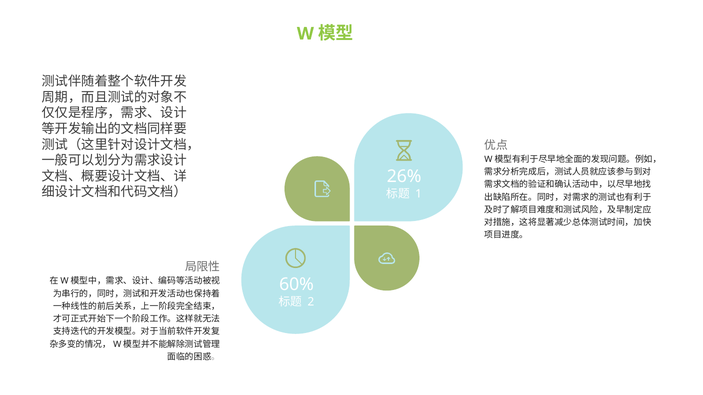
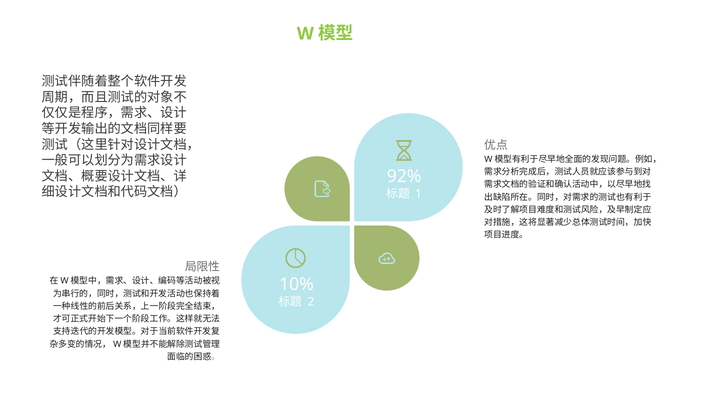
26%: 26% -> 92%
60%: 60% -> 10%
